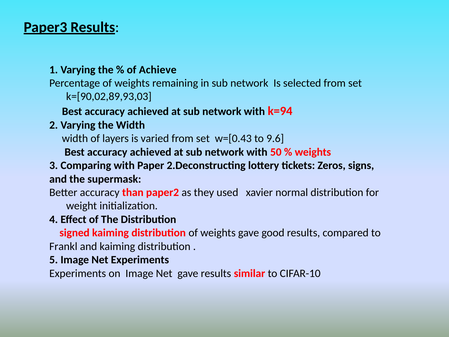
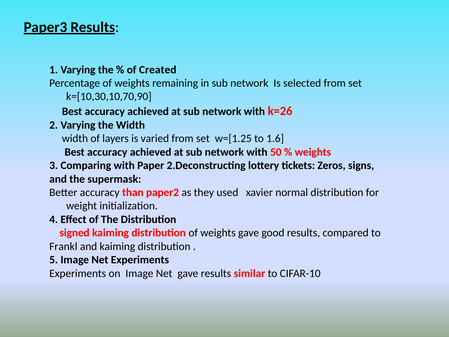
Achieve: Achieve -> Created
k=[90,02,89,93,03: k=[90,02,89,93,03 -> k=[10,30,10,70,90
k=94: k=94 -> k=26
w=[0.43: w=[0.43 -> w=[1.25
9.6: 9.6 -> 1.6
